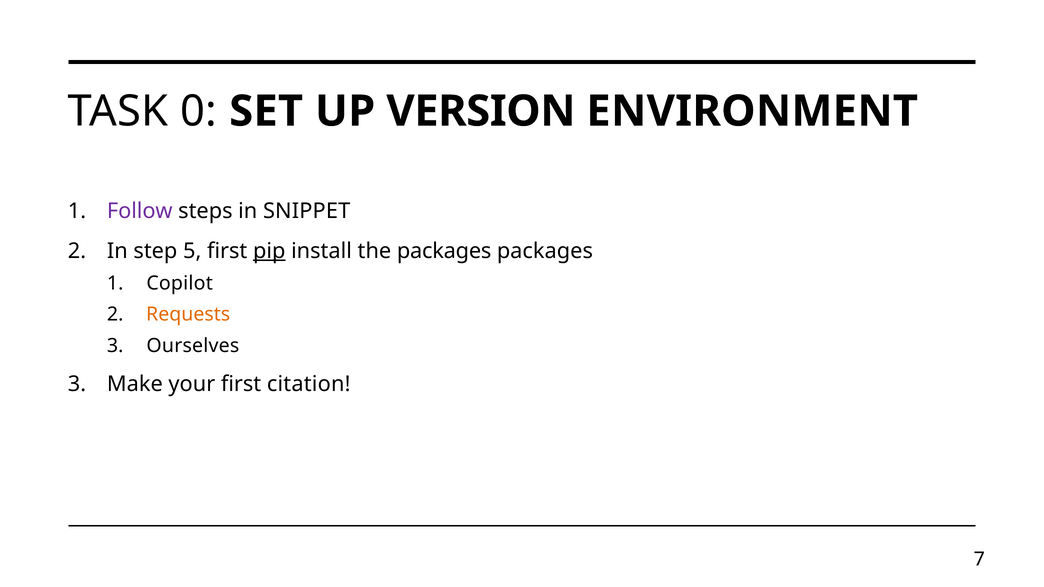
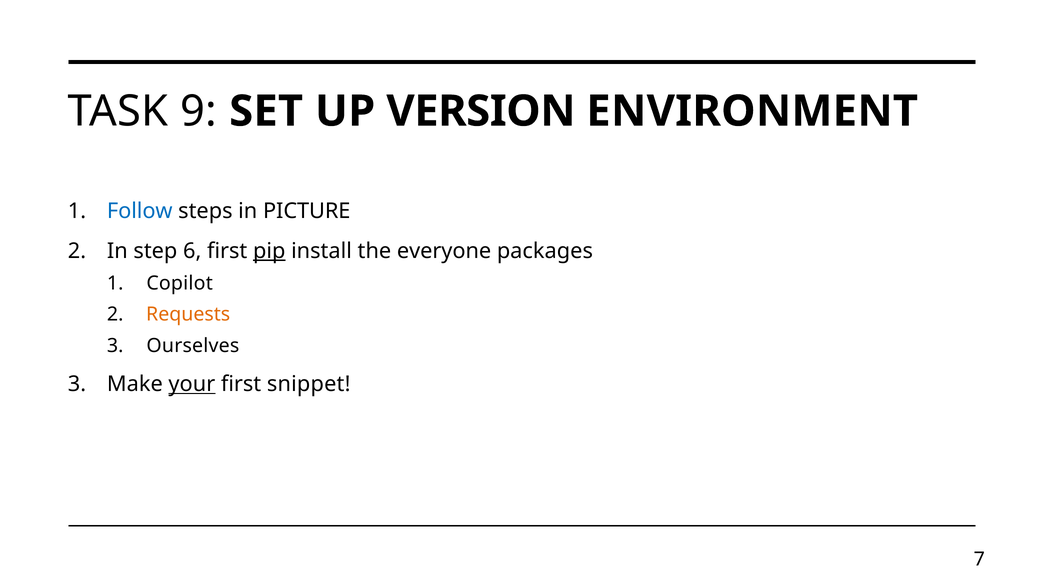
0: 0 -> 9
Follow colour: purple -> blue
SNIPPET: SNIPPET -> PICTURE
5: 5 -> 6
the packages: packages -> everyone
your underline: none -> present
citation: citation -> snippet
